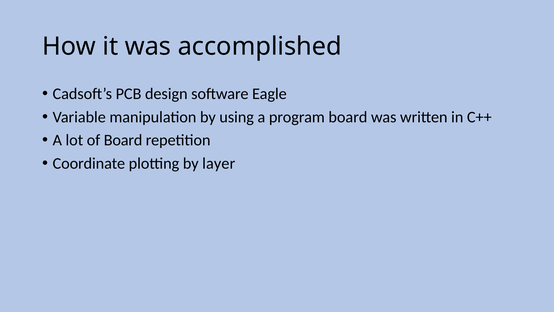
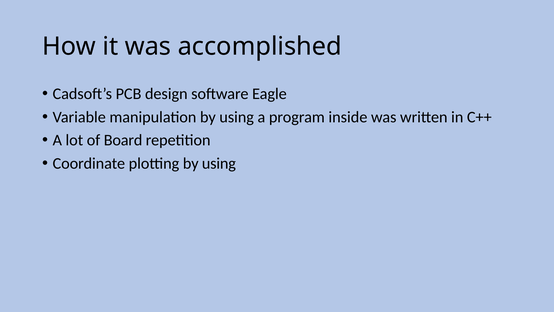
program board: board -> inside
plotting by layer: layer -> using
